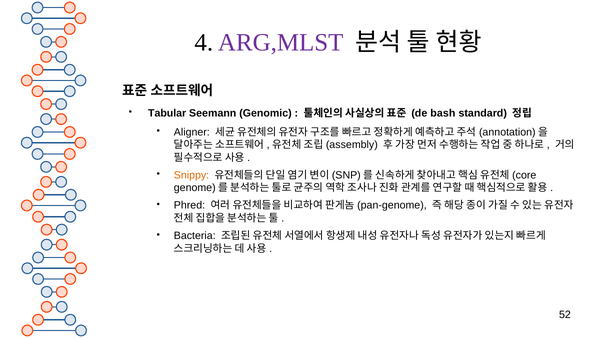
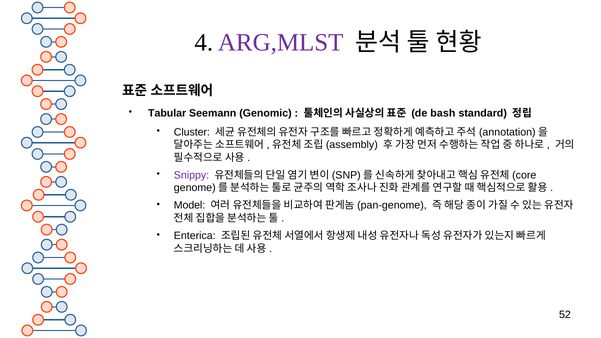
Aligner: Aligner -> Cluster
Snippy colour: orange -> purple
Phred: Phred -> Model
Bacteria: Bacteria -> Enterica
